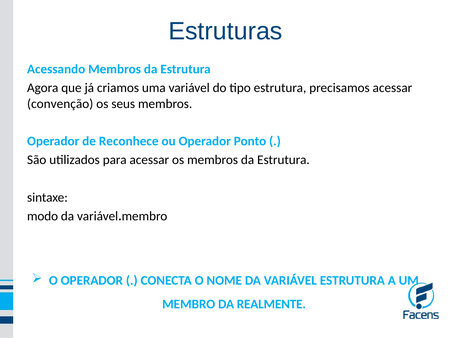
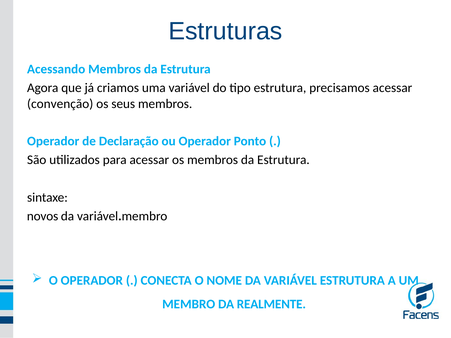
Reconhece: Reconhece -> Declaração
modo: modo -> novos
